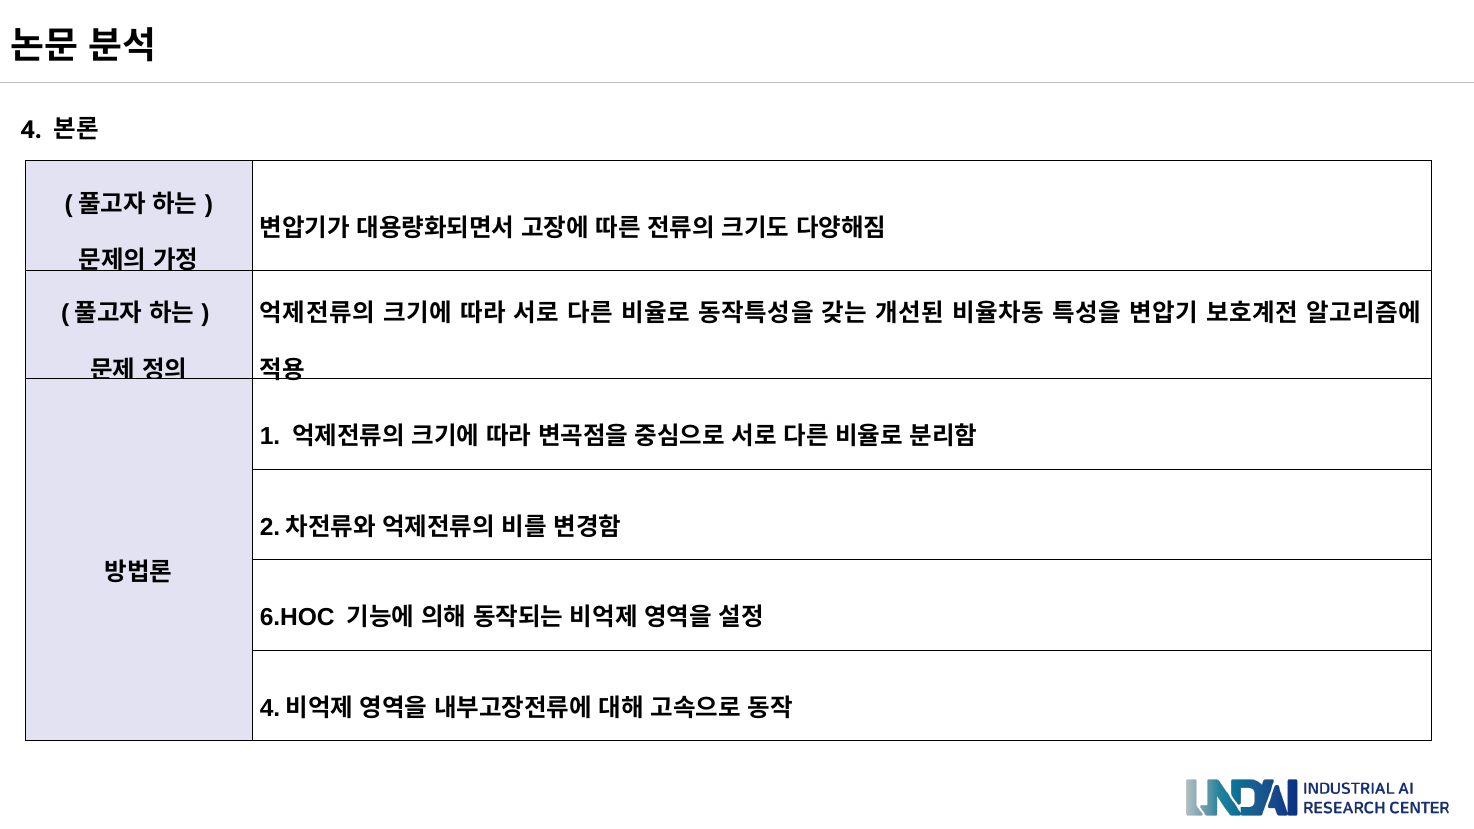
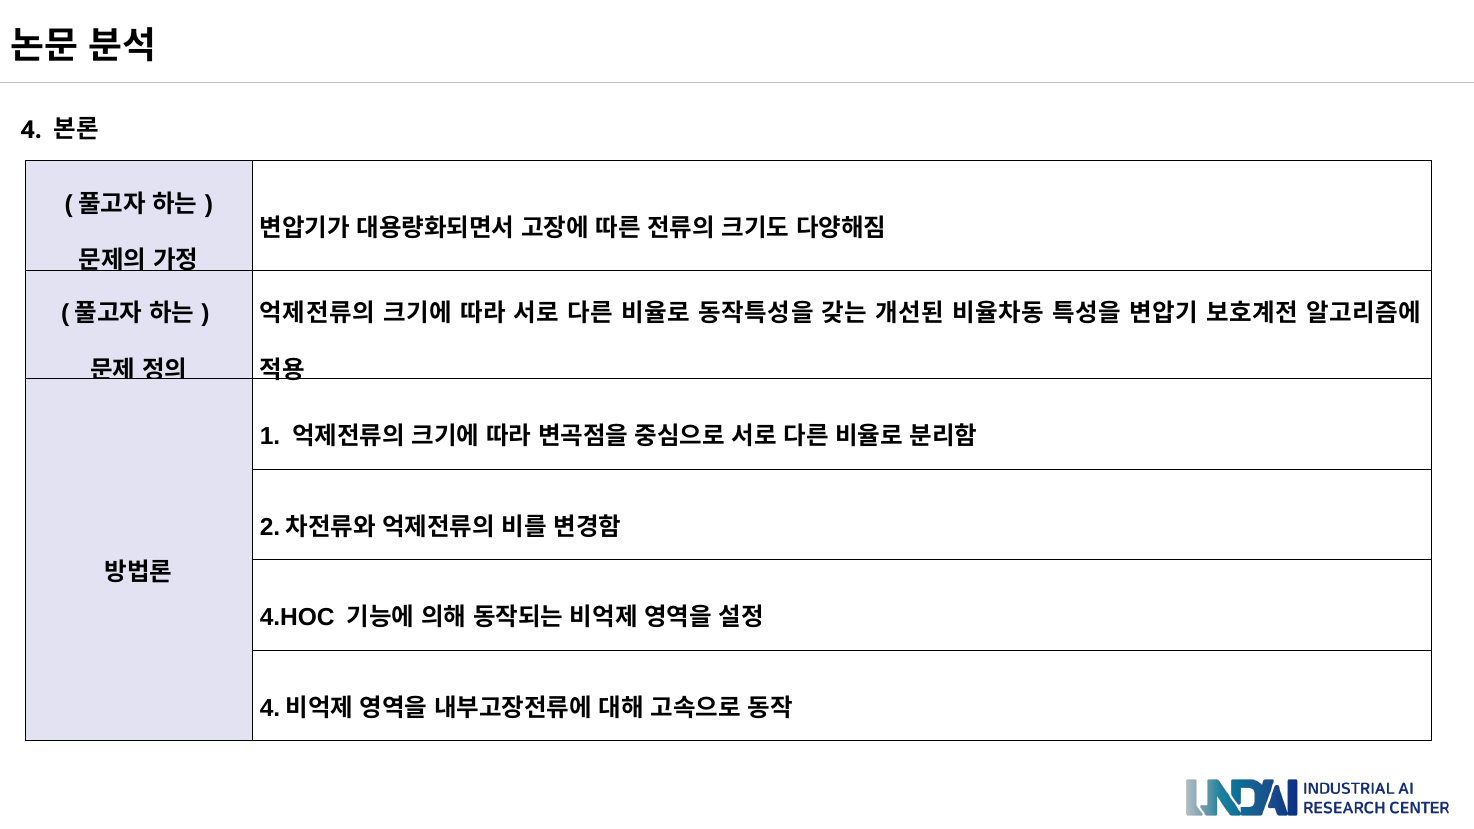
6.HOC: 6.HOC -> 4.HOC
